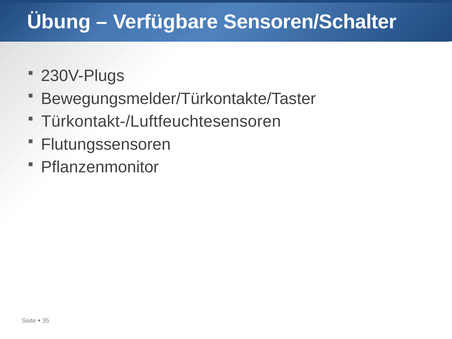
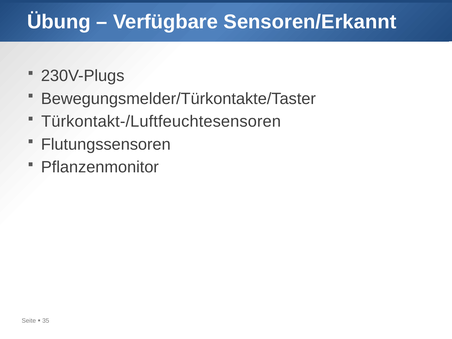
Sensoren/Schalter: Sensoren/Schalter -> Sensoren/Erkannt
